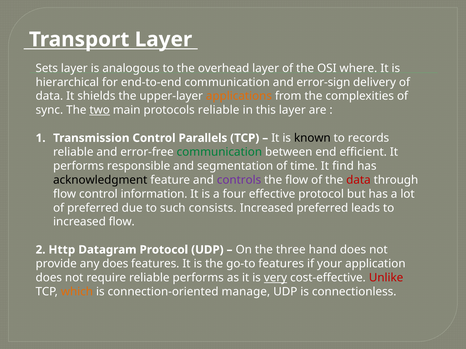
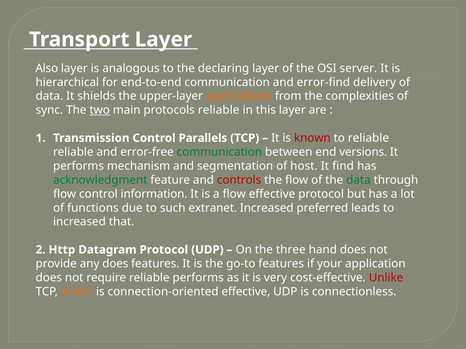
Sets: Sets -> Also
overhead: overhead -> declaring
where: where -> server
error-sign: error-sign -> error-find
known colour: black -> red
to records: records -> reliable
efficient: efficient -> versions
responsible: responsible -> mechanism
time: time -> host
acknowledgment colour: black -> green
controls colour: purple -> red
data at (358, 180) colour: red -> green
a four: four -> flow
of preferred: preferred -> functions
consists: consists -> extranet
increased flow: flow -> that
very underline: present -> none
connection-oriented manage: manage -> effective
